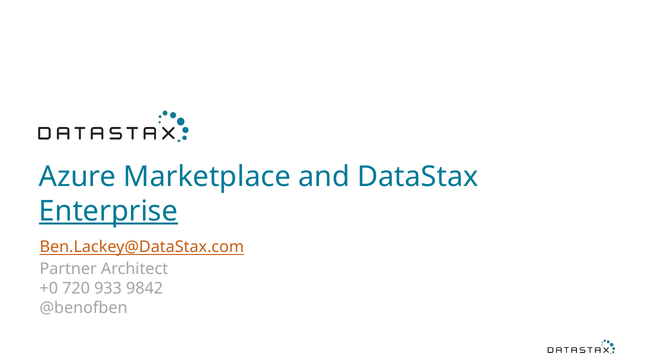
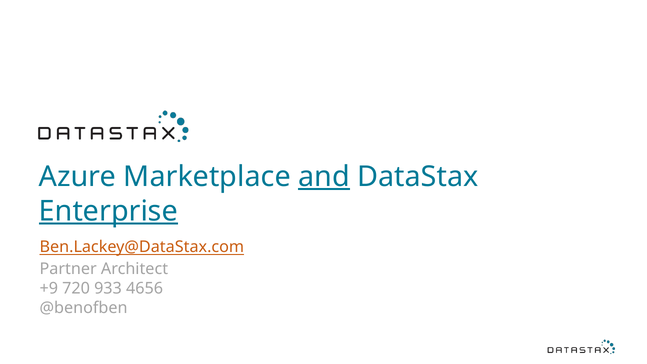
and underline: none -> present
+0: +0 -> +9
9842: 9842 -> 4656
